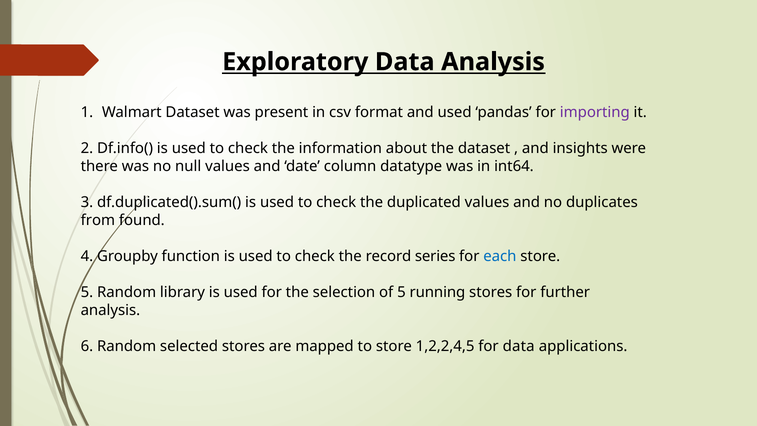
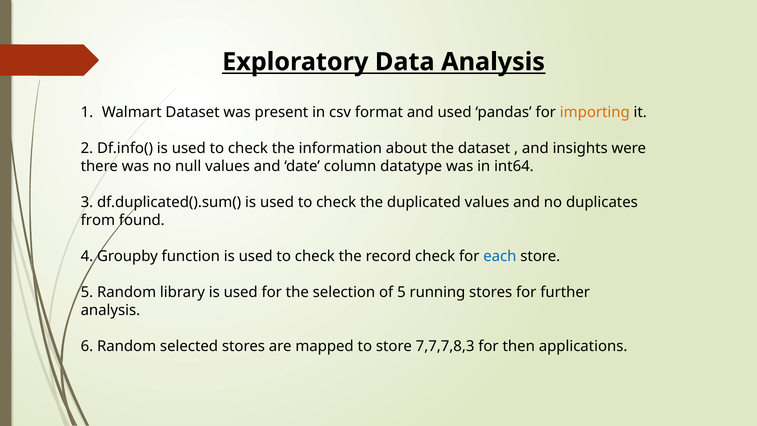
importing colour: purple -> orange
record series: series -> check
1,2,2,4,5: 1,2,2,4,5 -> 7,7,7,8,3
for data: data -> then
